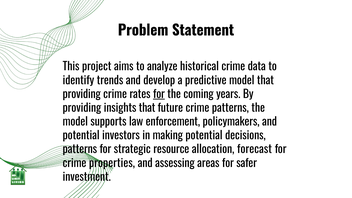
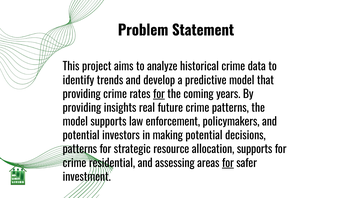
insights that: that -> real
allocation forecast: forecast -> supports
properties: properties -> residential
for at (228, 163) underline: none -> present
